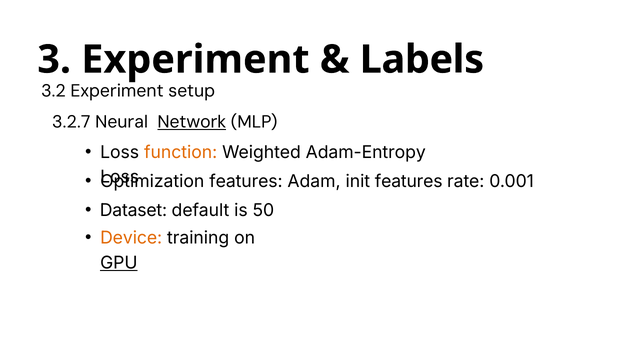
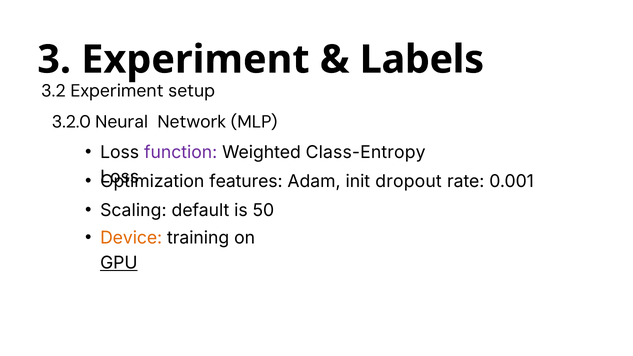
3.2.7: 3.2.7 -> 3.2.0
Network underline: present -> none
function colour: orange -> purple
Adam-Entropy: Adam-Entropy -> Class-Entropy
init features: features -> dropout
Dataset: Dataset -> Scaling
